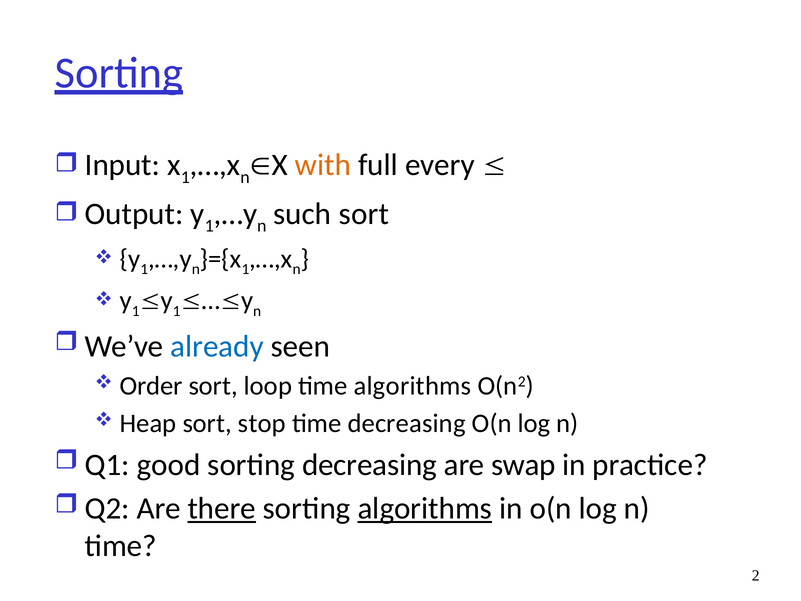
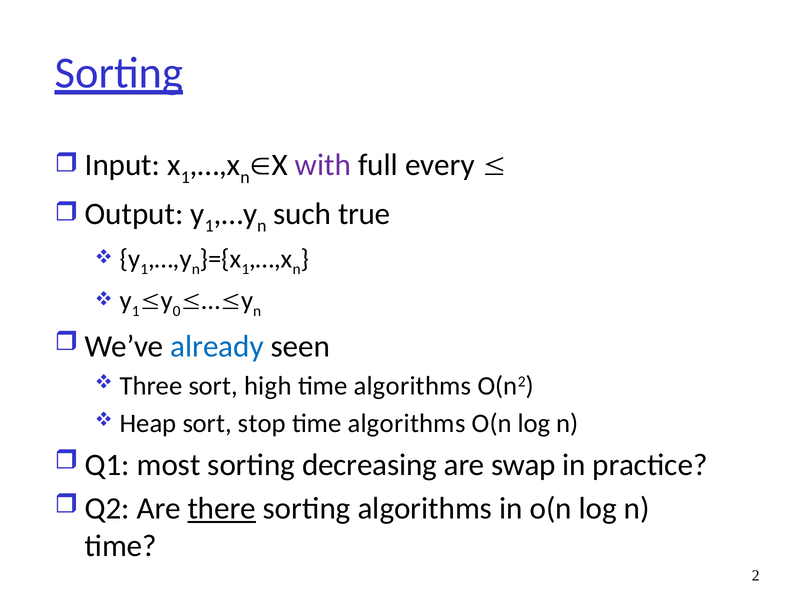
with colour: orange -> purple
such sort: sort -> true
1 at (177, 311): 1 -> 0
Order: Order -> Three
loop: loop -> high
decreasing at (407, 423): decreasing -> algorithms
good: good -> most
algorithms at (425, 508) underline: present -> none
